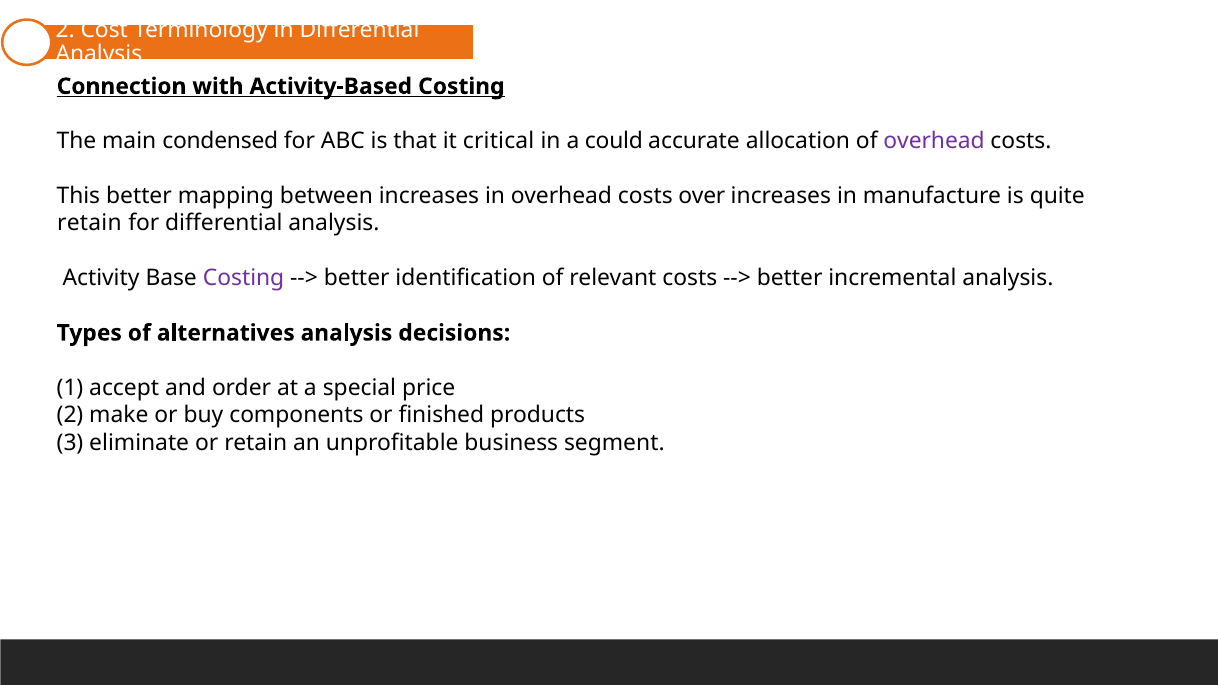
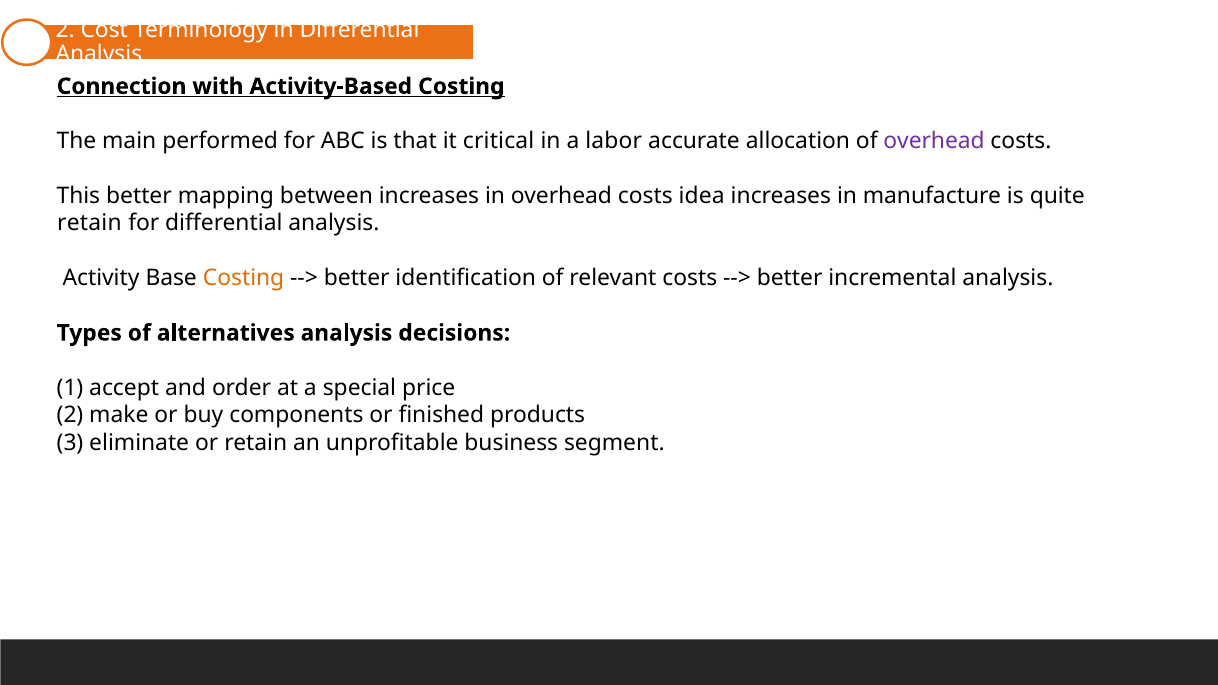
condensed: condensed -> performed
could: could -> labor
over: over -> idea
Costing at (244, 278) colour: purple -> orange
